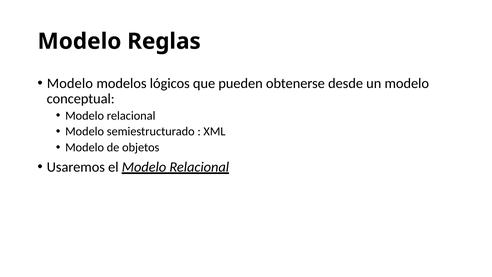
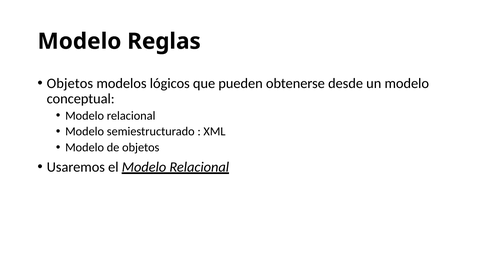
Modelo at (70, 83): Modelo -> Objetos
